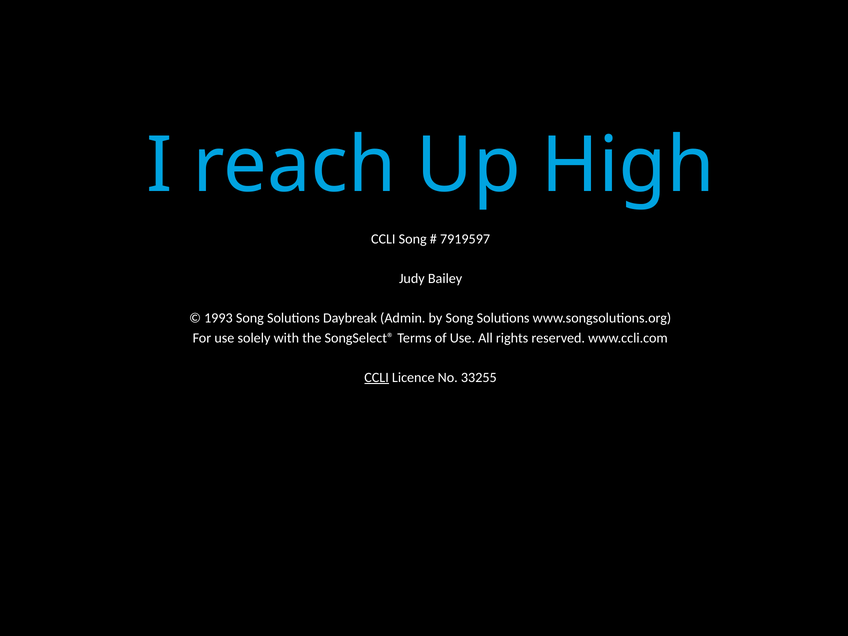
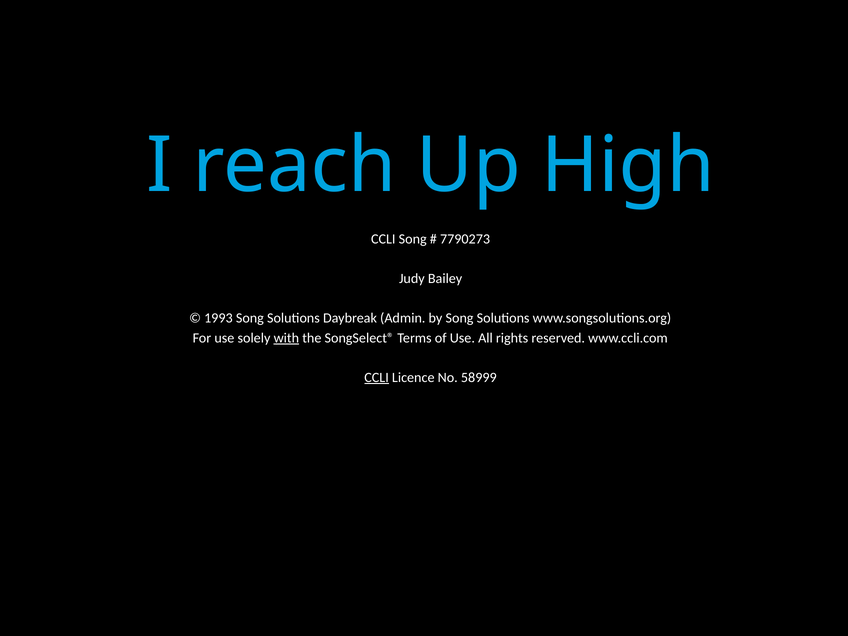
7919597: 7919597 -> 7790273
with underline: none -> present
33255: 33255 -> 58999
